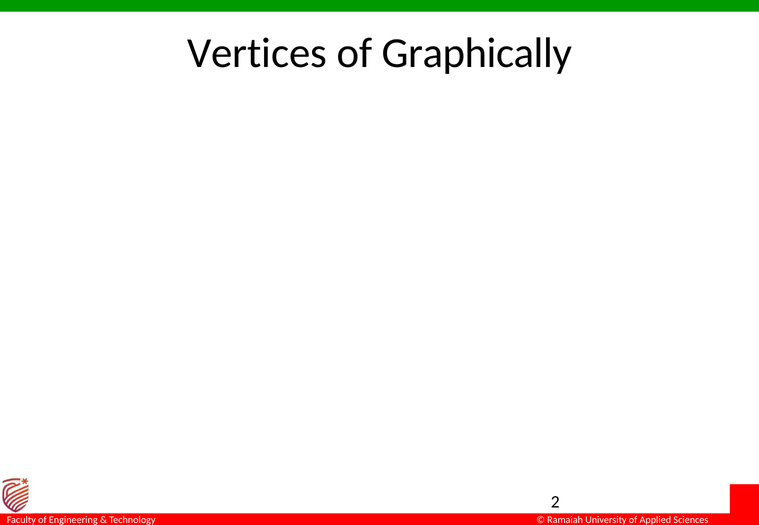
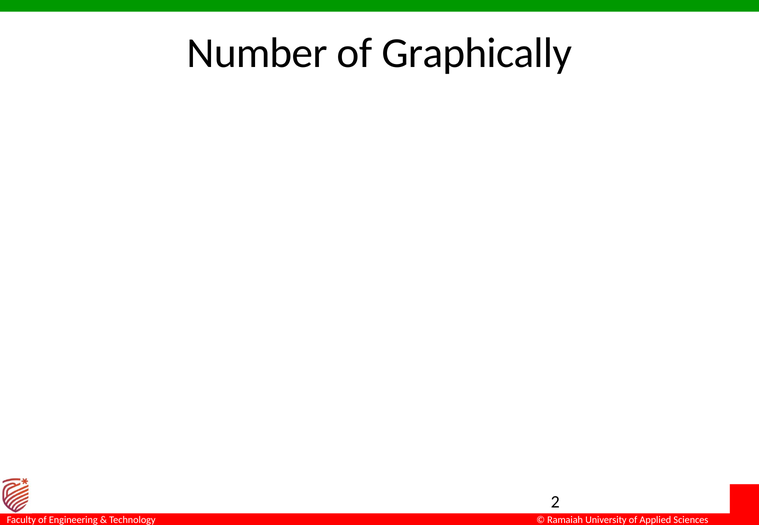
Vertices: Vertices -> Number
